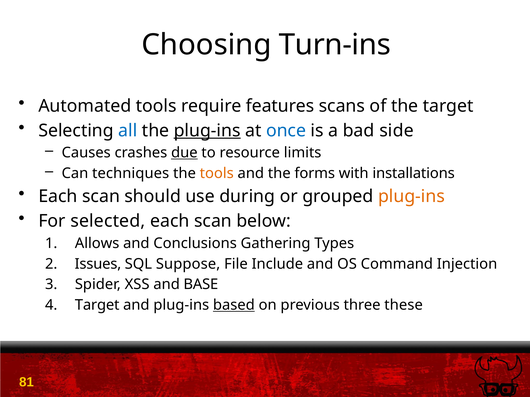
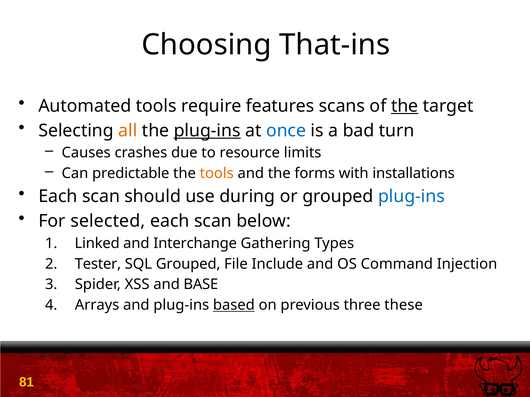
Turn-ins: Turn-ins -> That-ins
the at (405, 106) underline: none -> present
all colour: blue -> orange
side: side -> turn
due underline: present -> none
techniques: techniques -> predictable
plug-ins at (411, 197) colour: orange -> blue
Allows: Allows -> Linked
Conclusions: Conclusions -> Interchange
Issues: Issues -> Tester
SQL Suppose: Suppose -> Grouped
Target at (97, 305): Target -> Arrays
